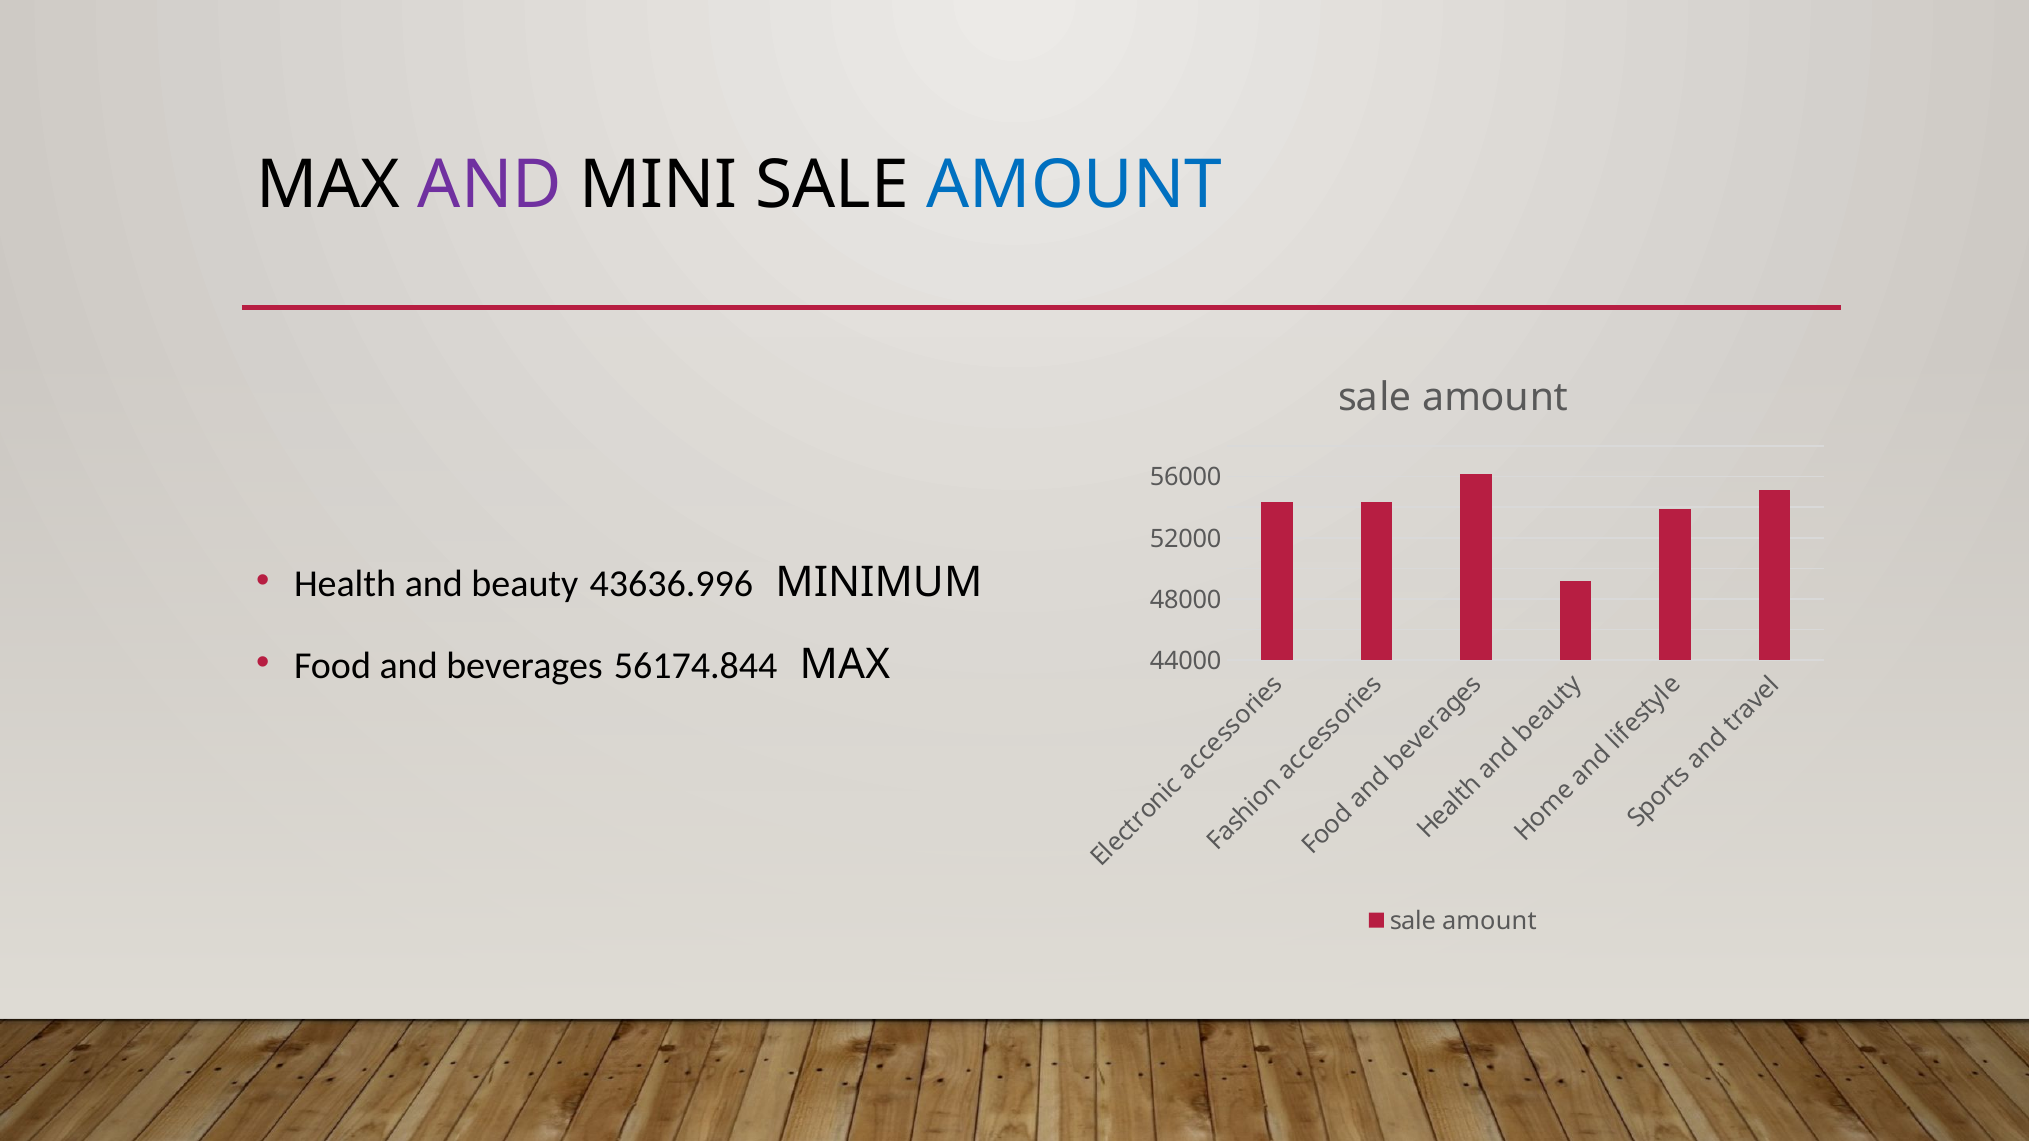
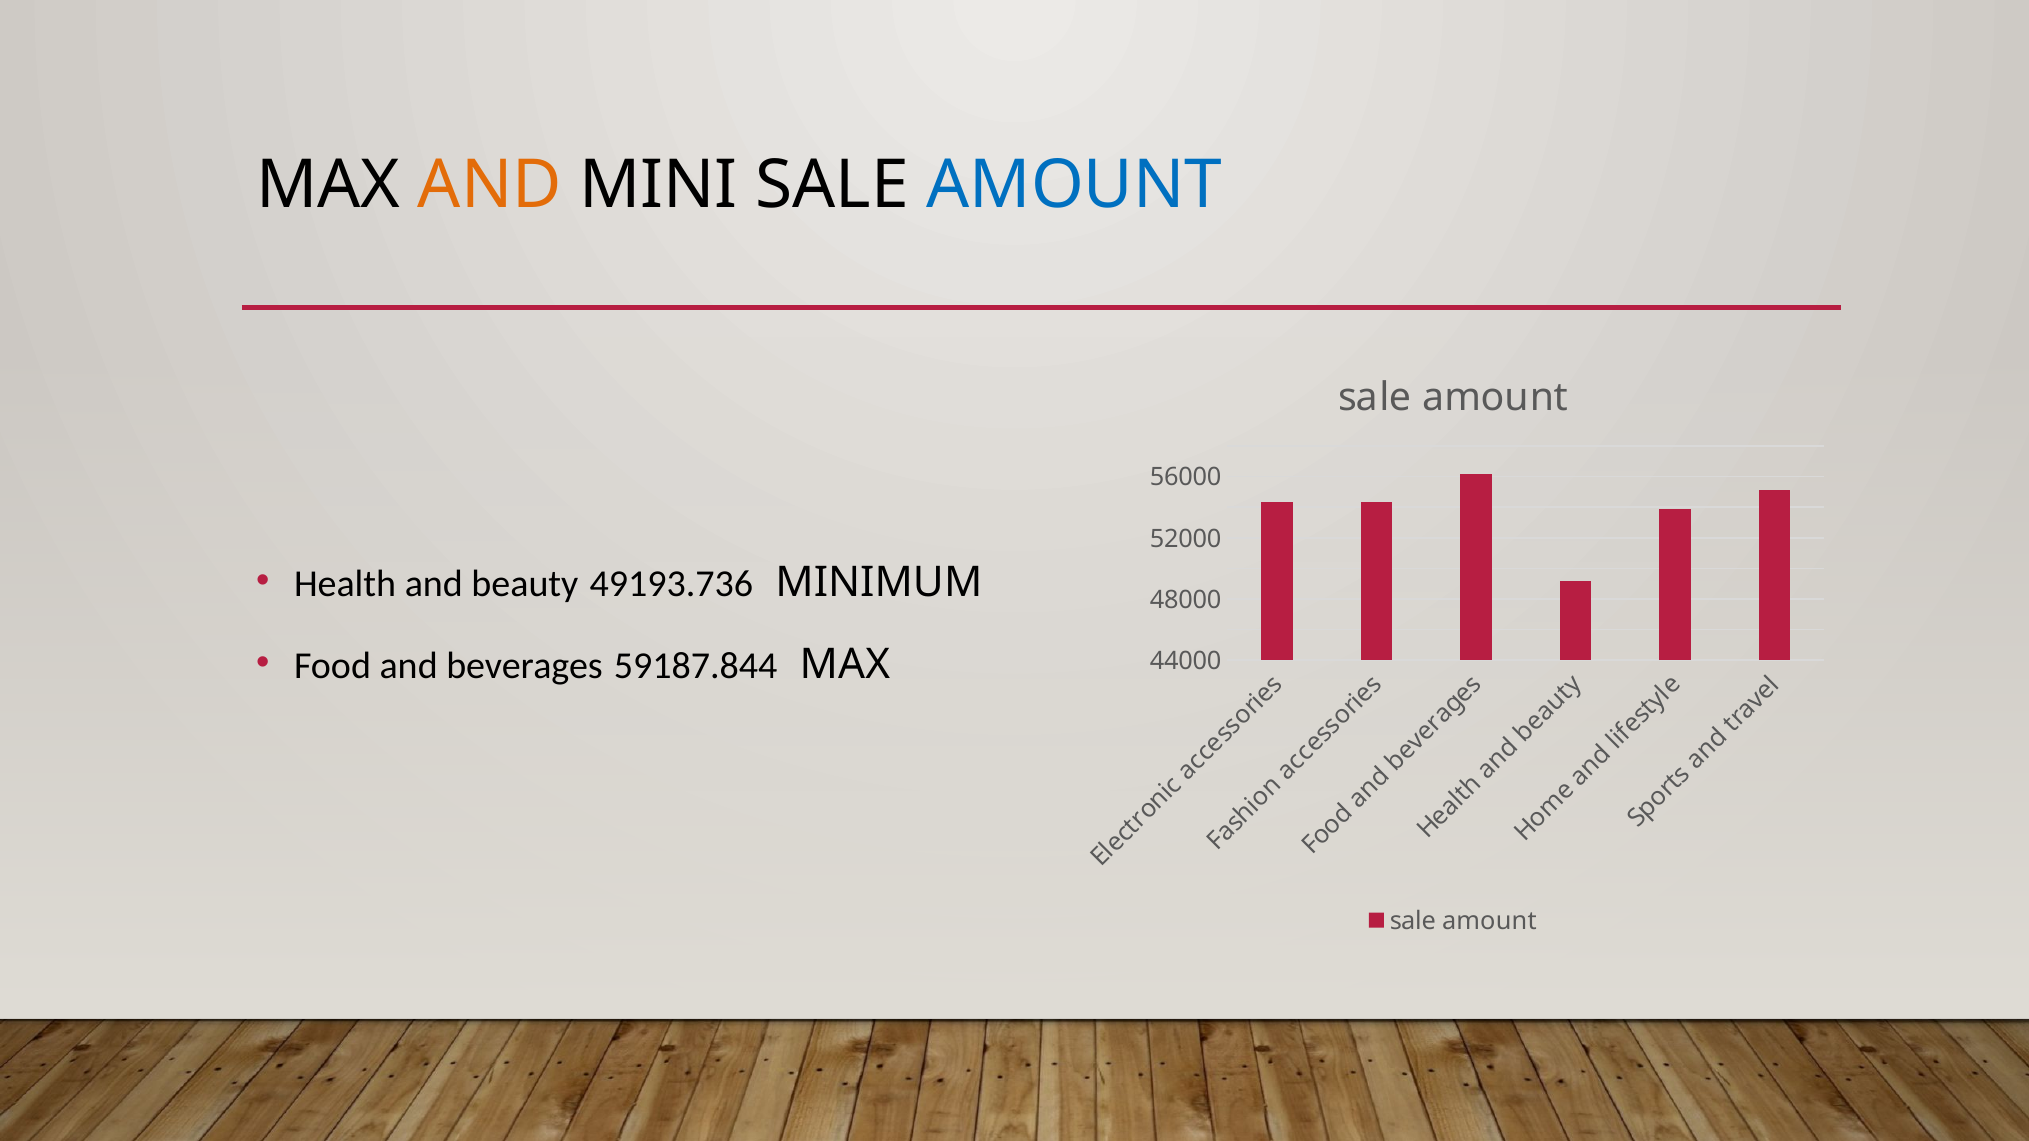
AND at (490, 185) colour: purple -> orange
43636.996: 43636.996 -> 49193.736
56174.844: 56174.844 -> 59187.844
